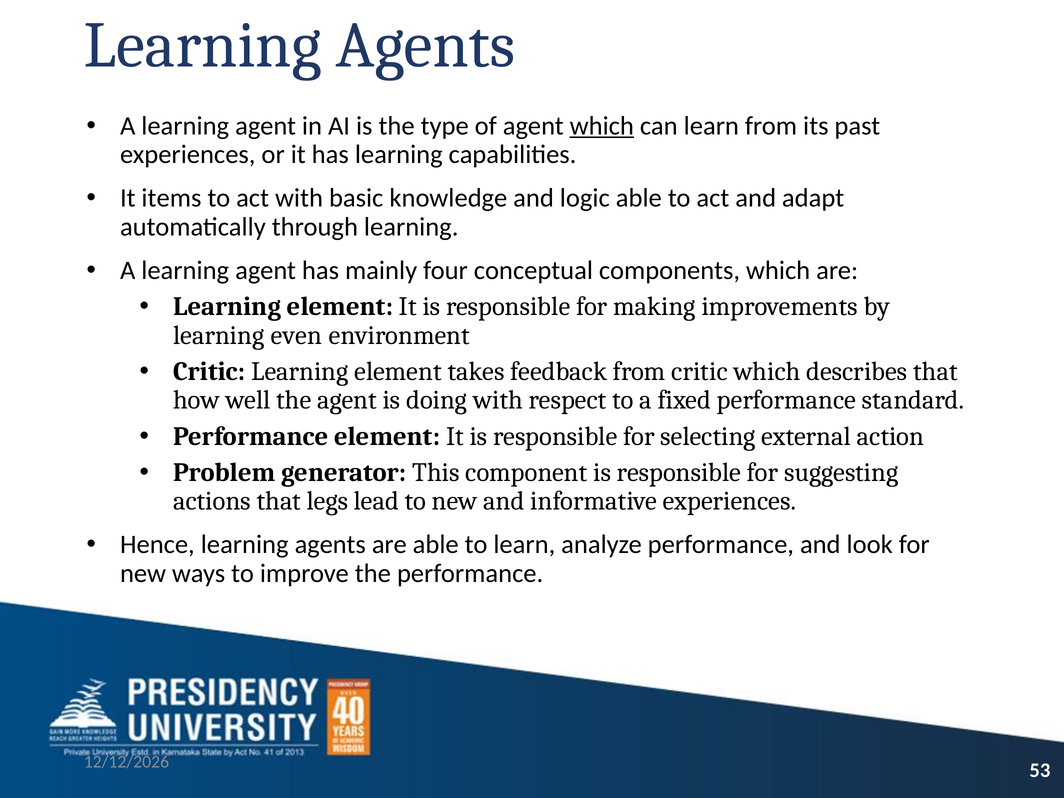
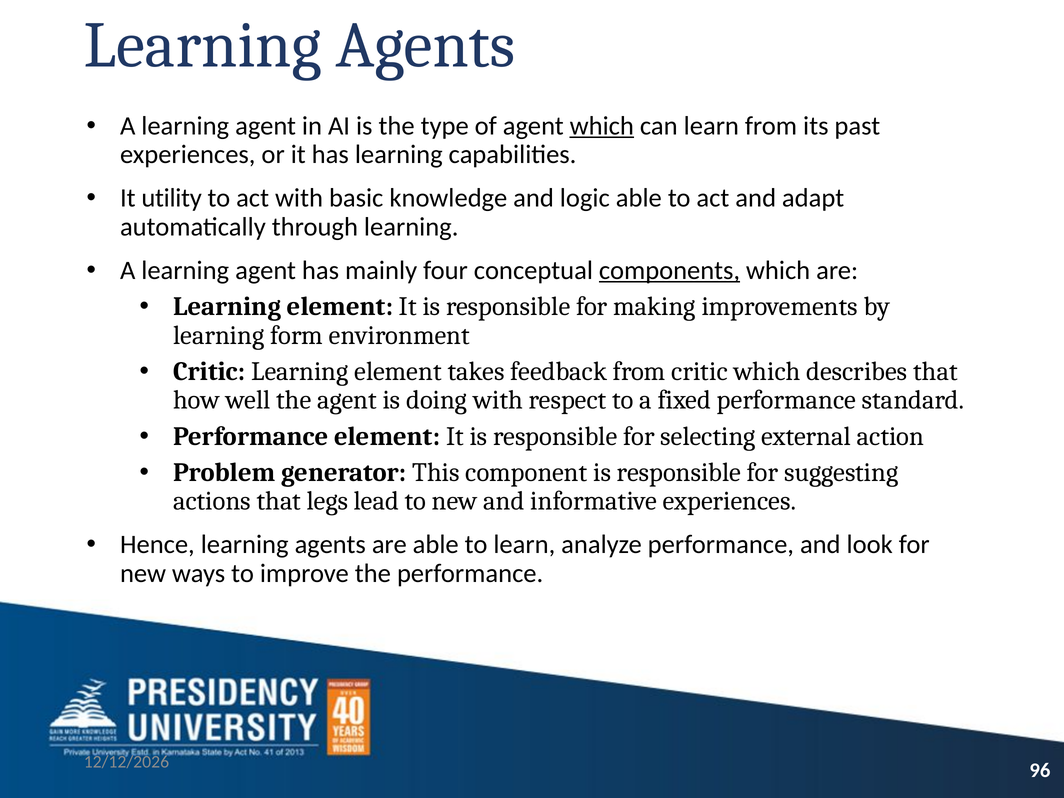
items: items -> utility
components underline: none -> present
even: even -> form
53: 53 -> 96
